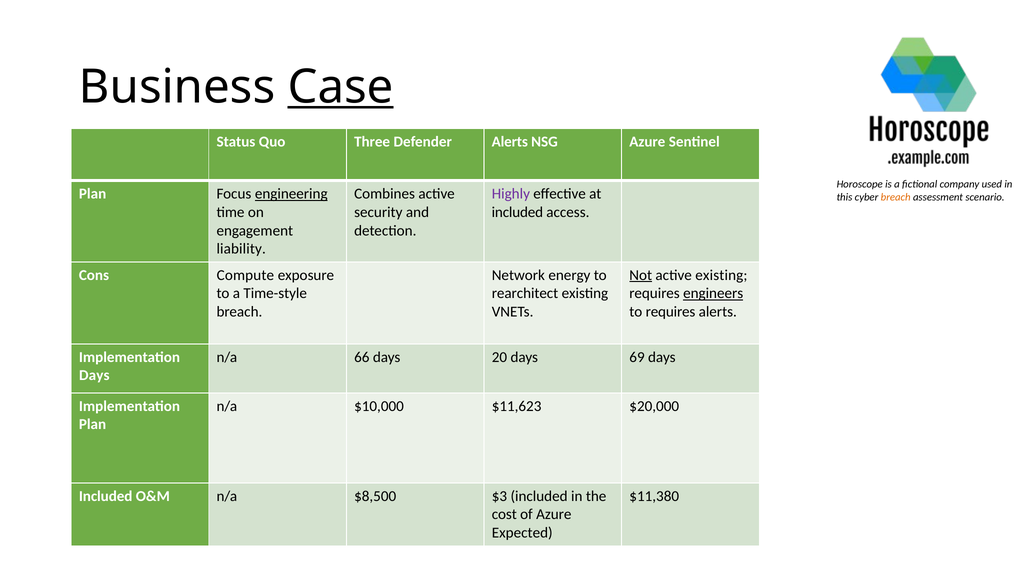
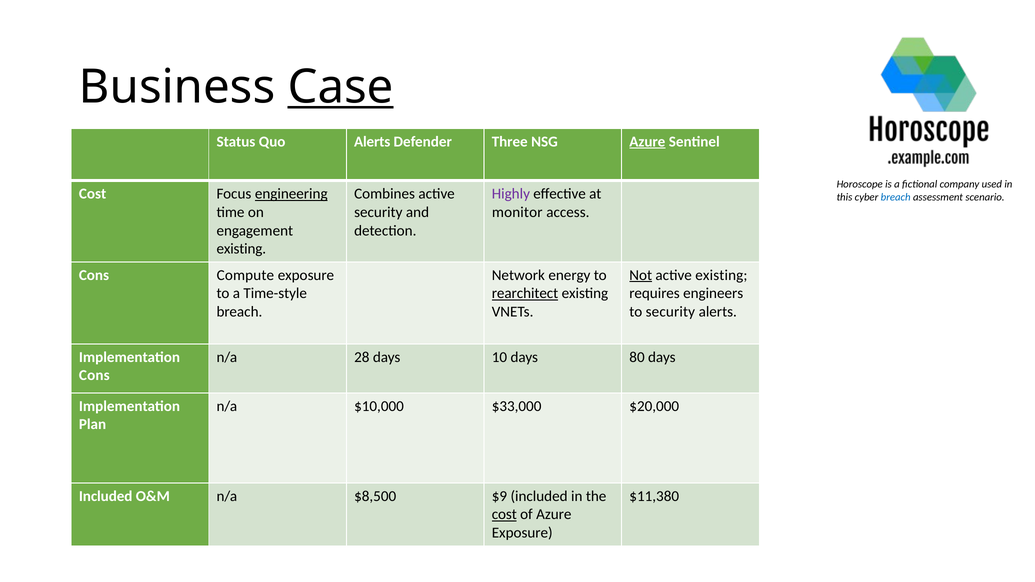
Quo Three: Three -> Alerts
Defender Alerts: Alerts -> Three
Azure at (647, 142) underline: none -> present
Plan at (93, 194): Plan -> Cost
breach at (896, 197) colour: orange -> blue
included at (517, 212): included -> monitor
liability at (241, 249): liability -> existing
rearchitect underline: none -> present
engineers underline: present -> none
to requires: requires -> security
66: 66 -> 28
20: 20 -> 10
69: 69 -> 80
Days at (94, 376): Days -> Cons
$11,623: $11,623 -> $33,000
$3: $3 -> $9
cost at (504, 515) underline: none -> present
Expected at (522, 533): Expected -> Exposure
